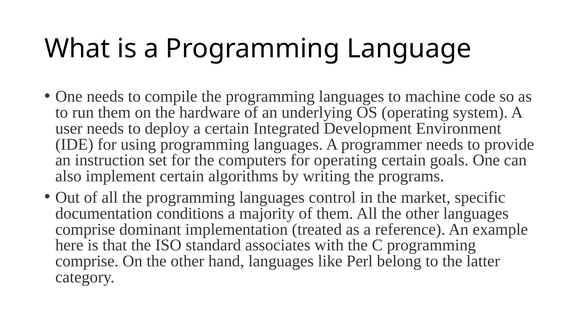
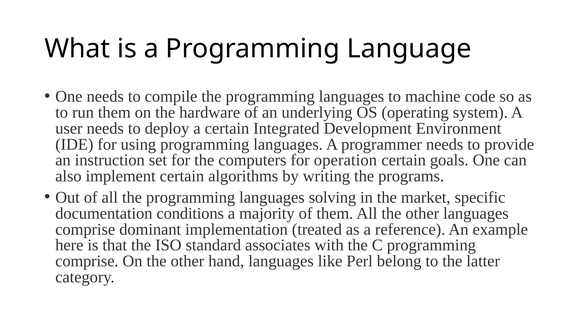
for operating: operating -> operation
control: control -> solving
